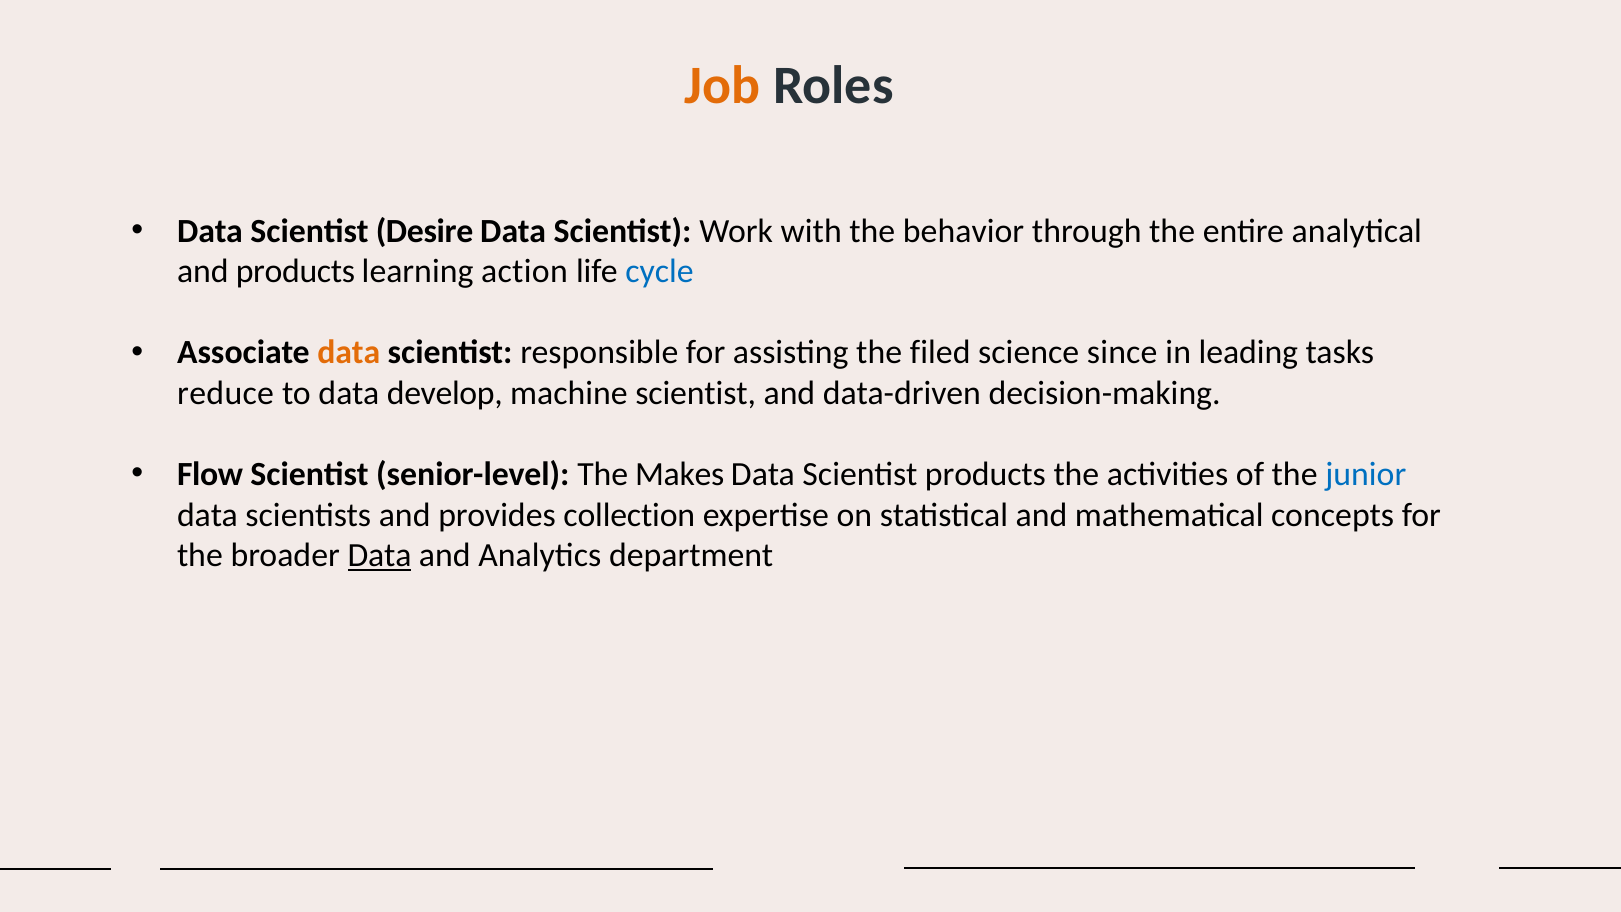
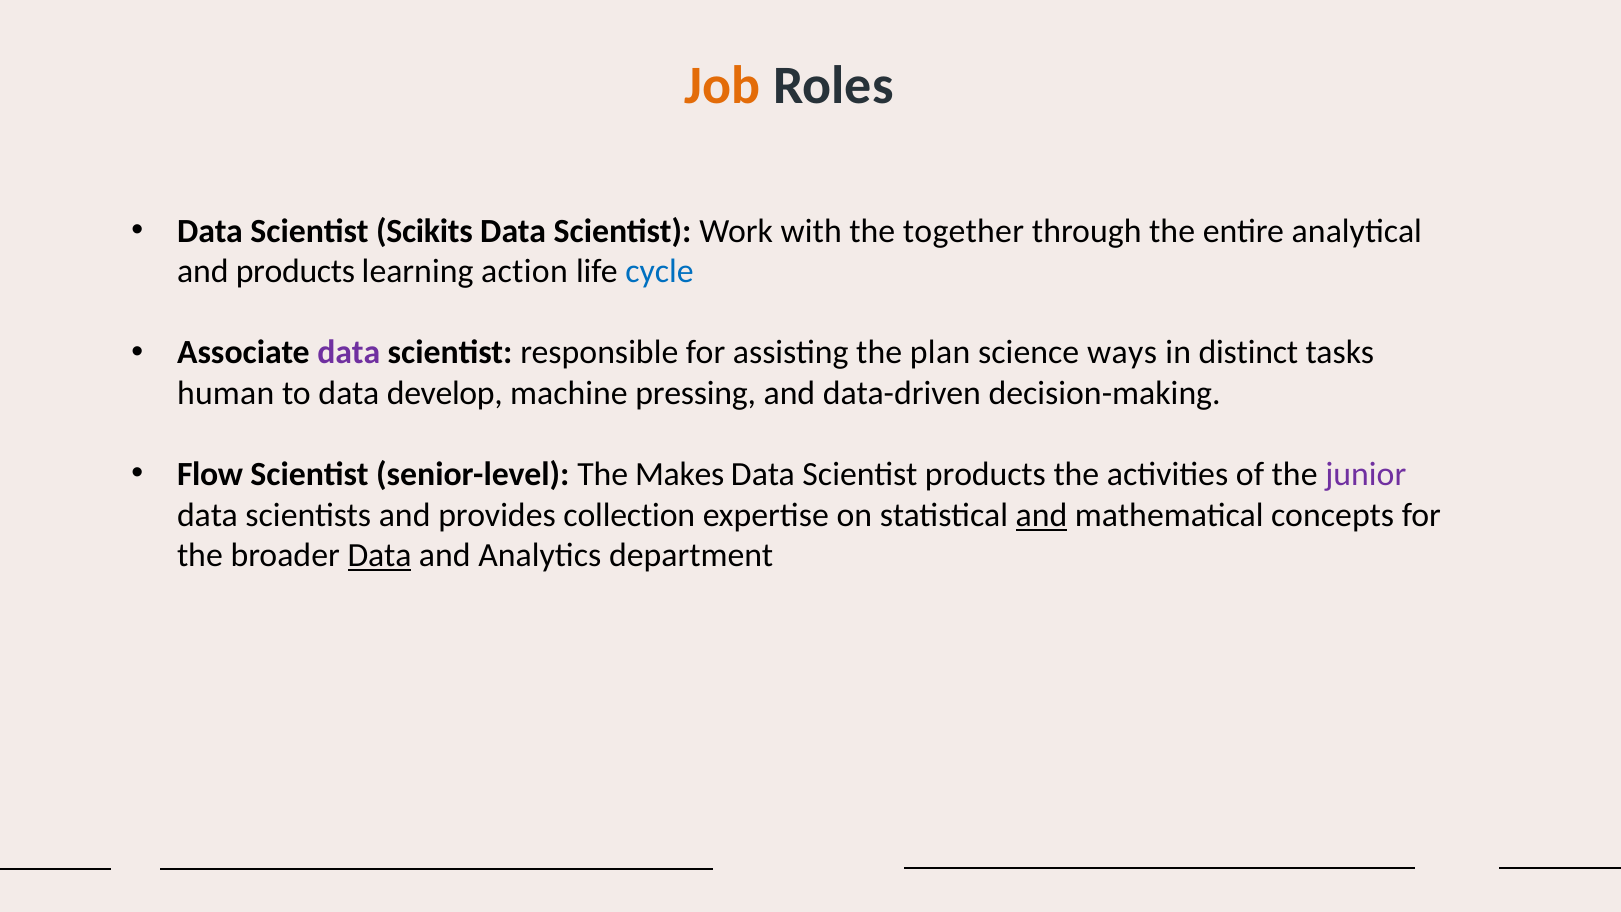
Desire: Desire -> Scikits
behavior: behavior -> together
data at (349, 353) colour: orange -> purple
filed: filed -> plan
since: since -> ways
leading: leading -> distinct
reduce: reduce -> human
machine scientist: scientist -> pressing
junior colour: blue -> purple
and at (1041, 515) underline: none -> present
